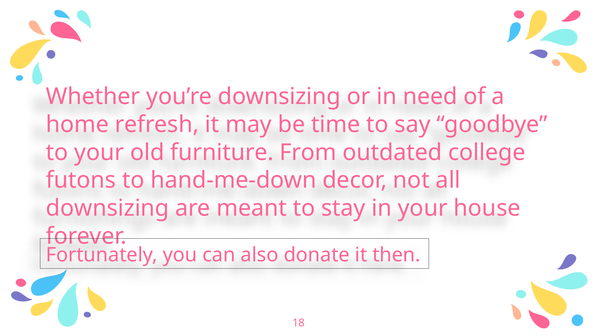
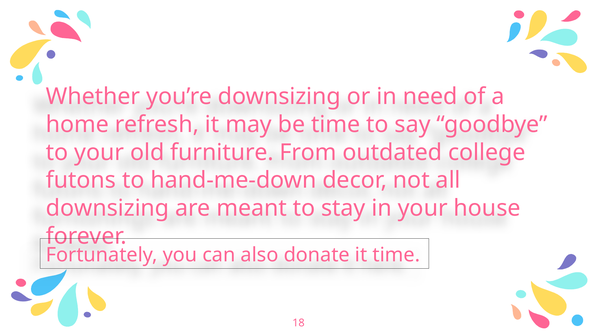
it then: then -> time
